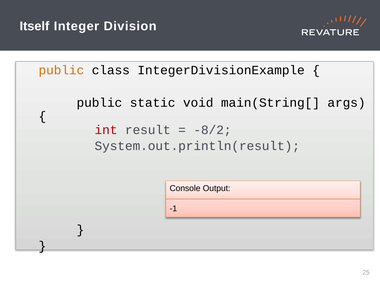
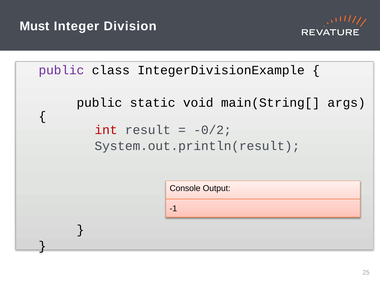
Itself: Itself -> Must
public at (61, 70) colour: orange -> purple
-8/2: -8/2 -> -0/2
